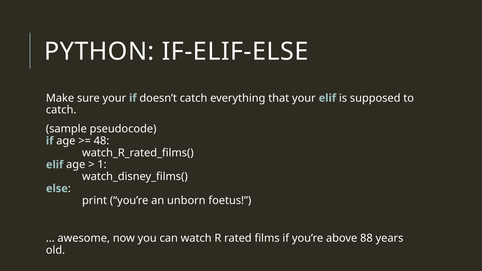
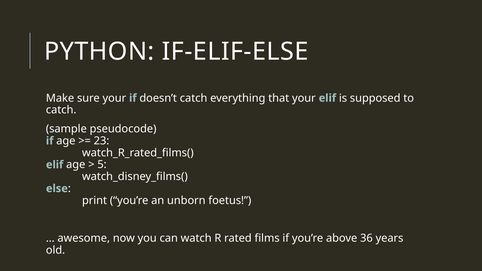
48: 48 -> 23
1: 1 -> 5
88: 88 -> 36
